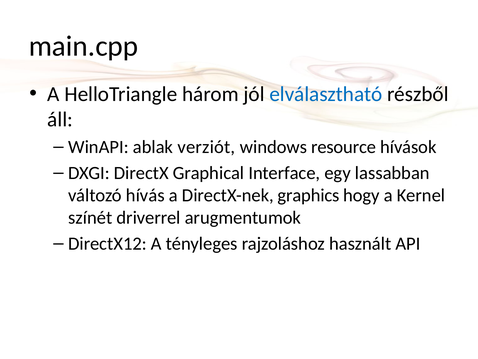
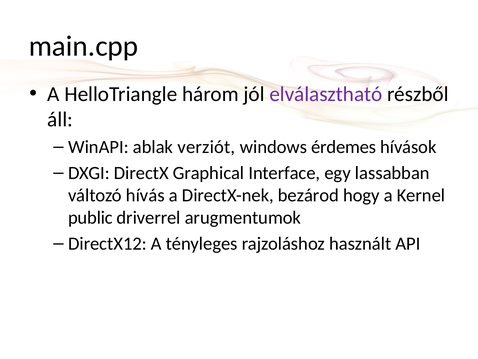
elválasztható colour: blue -> purple
resource: resource -> érdemes
graphics: graphics -> bezárod
színét: színét -> public
